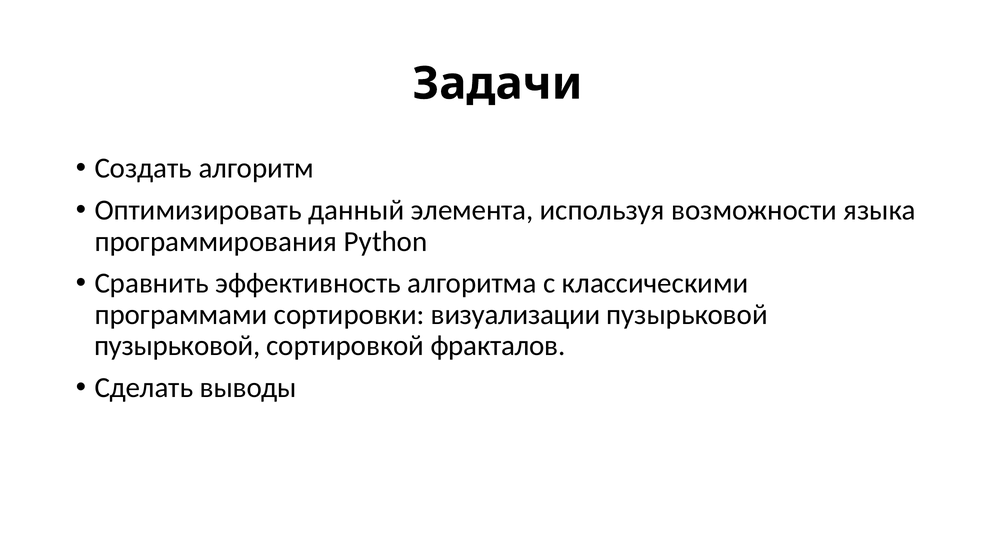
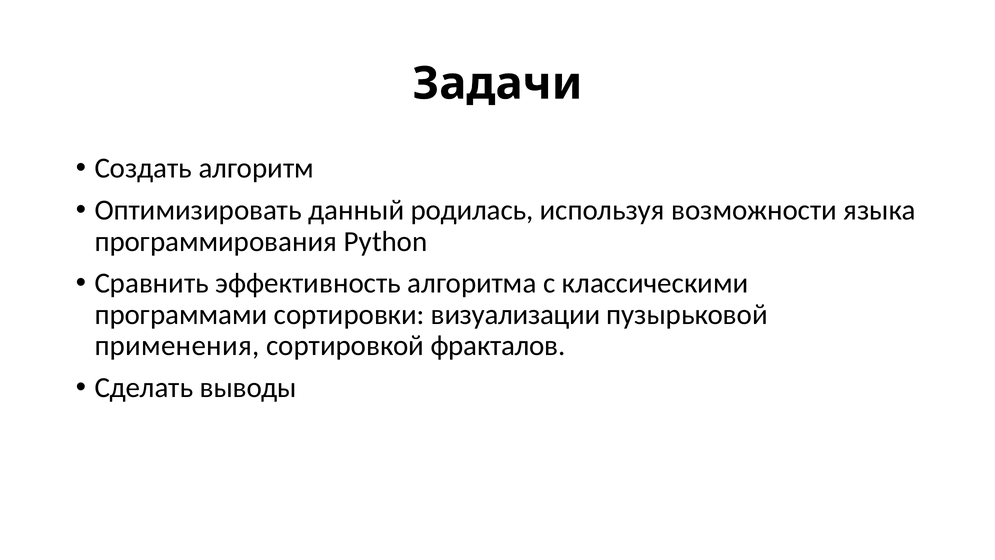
элемента: элемента -> родилась
пузырьковой at (177, 346): пузырьковой -> применения
